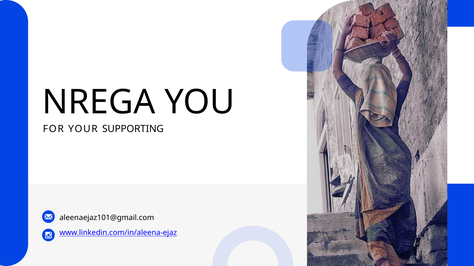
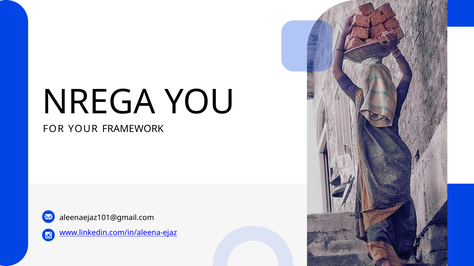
SUPPORTING: SUPPORTING -> FRAMEWORK
